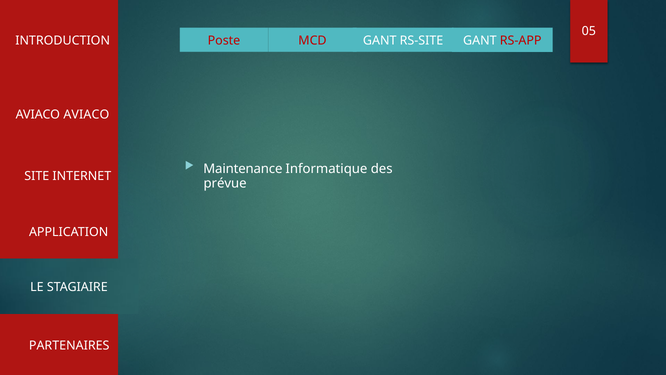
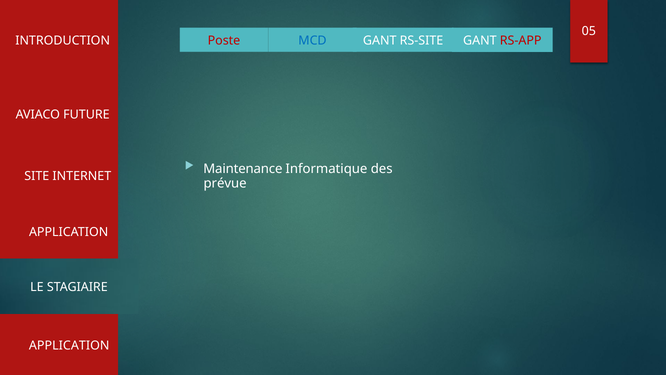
MCD colour: red -> blue
AVIACO AVIACO: AVIACO -> FUTURE
PARTENAIRES at (69, 345): PARTENAIRES -> APPLICATION
